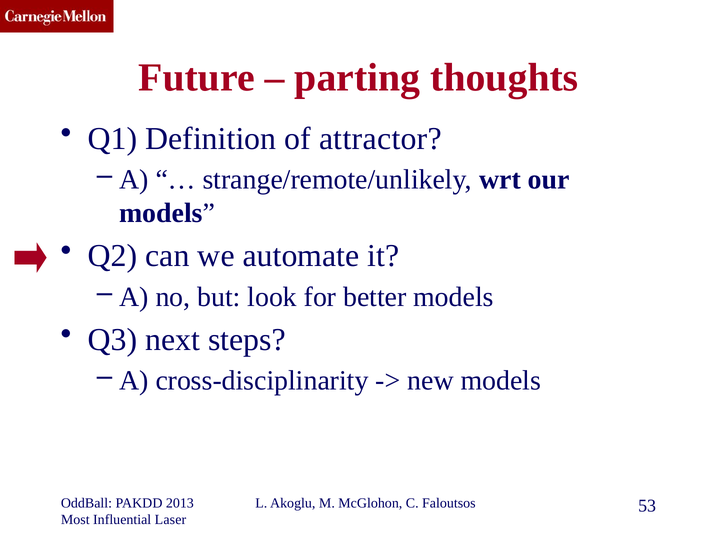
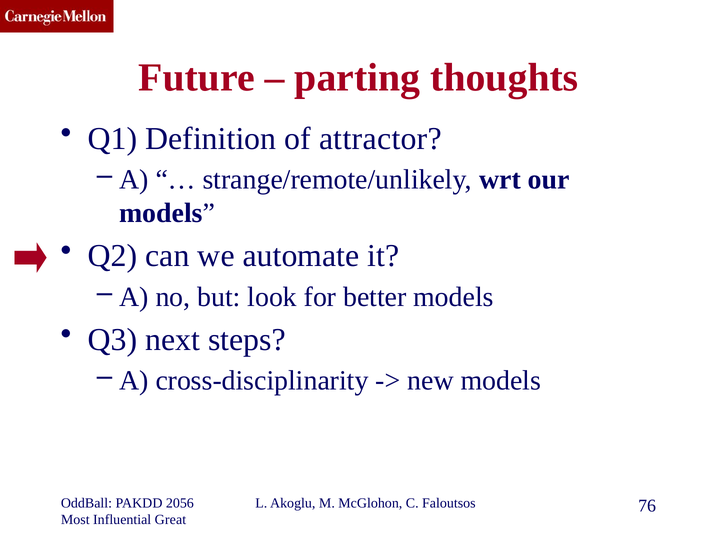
2013: 2013 -> 2056
53: 53 -> 76
Laser: Laser -> Great
